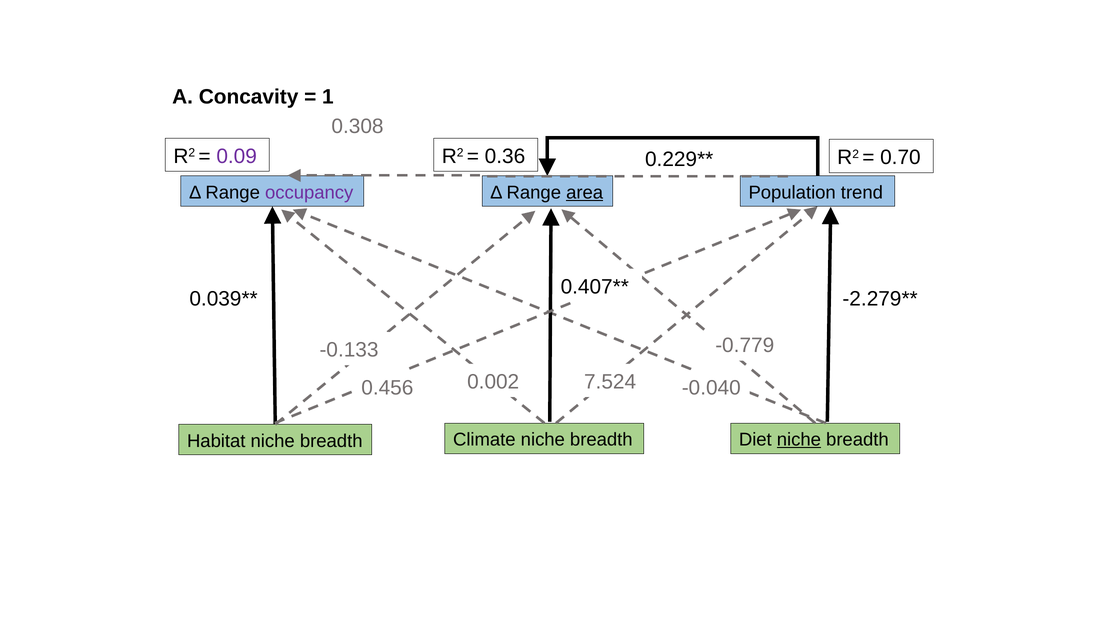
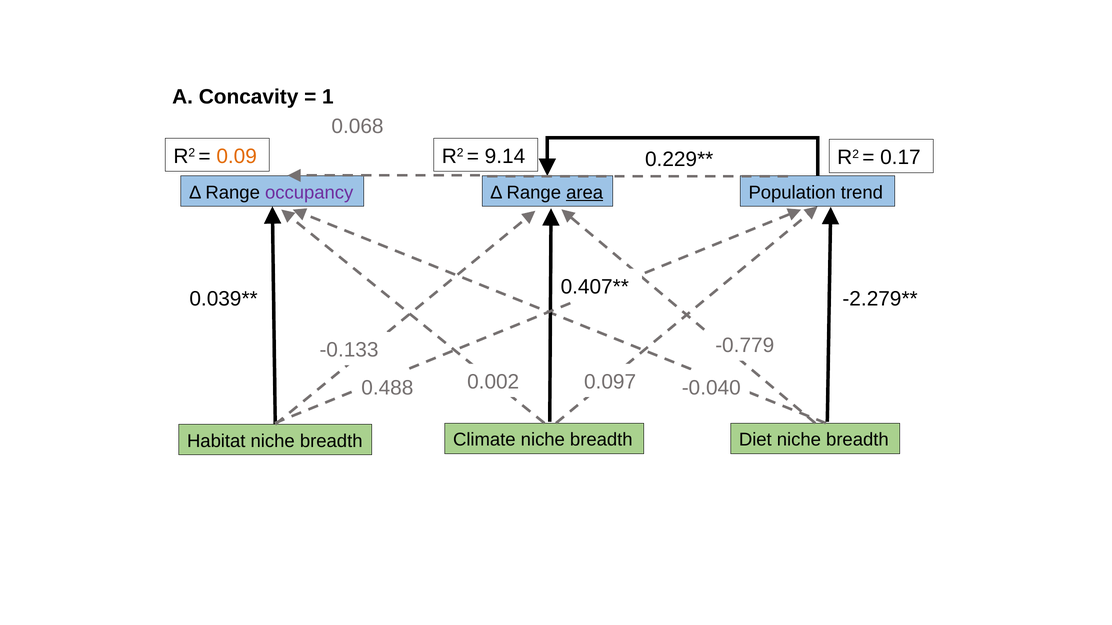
0.308: 0.308 -> 0.068
0.09 colour: purple -> orange
0.36: 0.36 -> 9.14
0.70: 0.70 -> 0.17
0.456: 0.456 -> 0.488
7.524: 7.524 -> 0.097
niche at (799, 440) underline: present -> none
